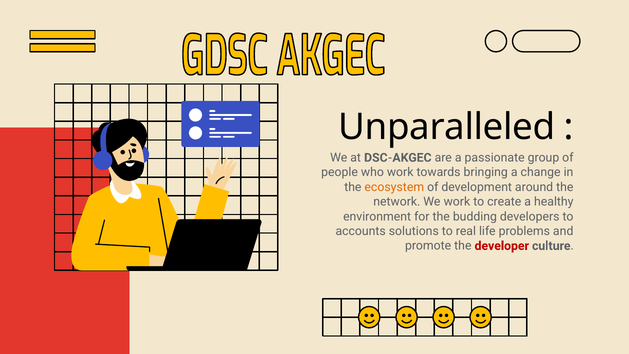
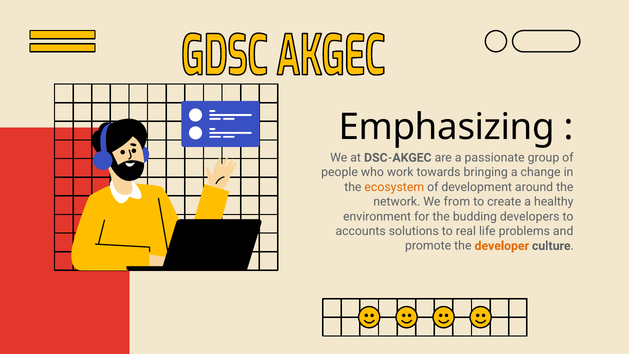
Unparalleled: Unparalleled -> Emphasizing
We work: work -> from
developer colour: red -> orange
